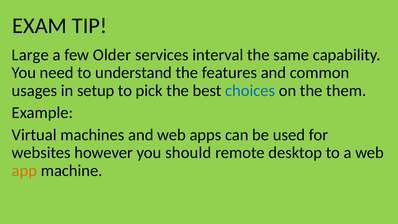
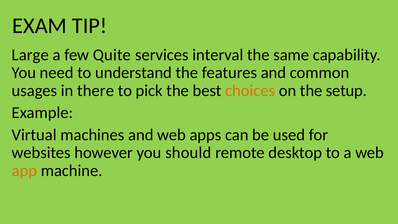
Older: Older -> Quite
setup: setup -> there
choices colour: blue -> orange
them: them -> setup
